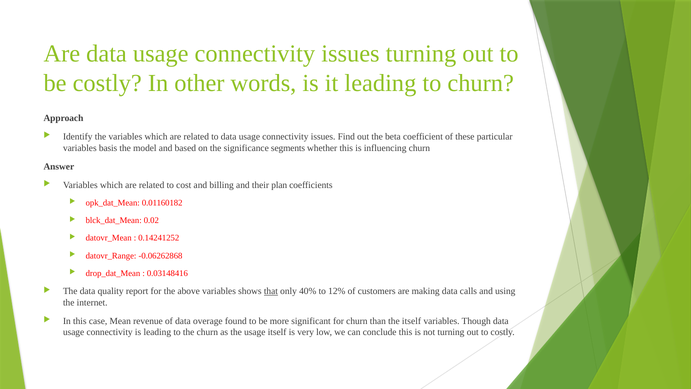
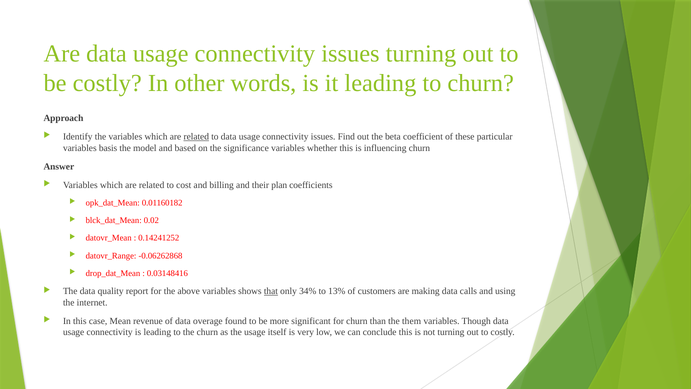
related at (196, 137) underline: none -> present
significance segments: segments -> variables
40%: 40% -> 34%
12%: 12% -> 13%
the itself: itself -> them
